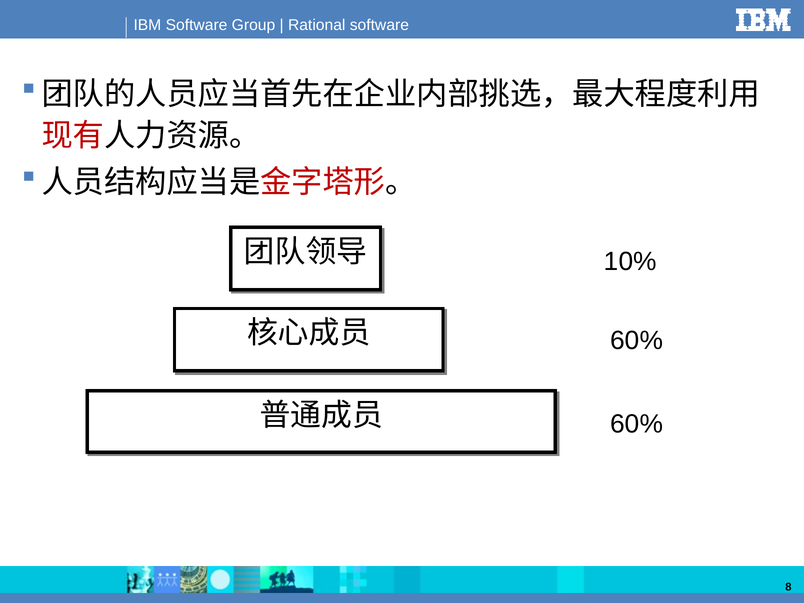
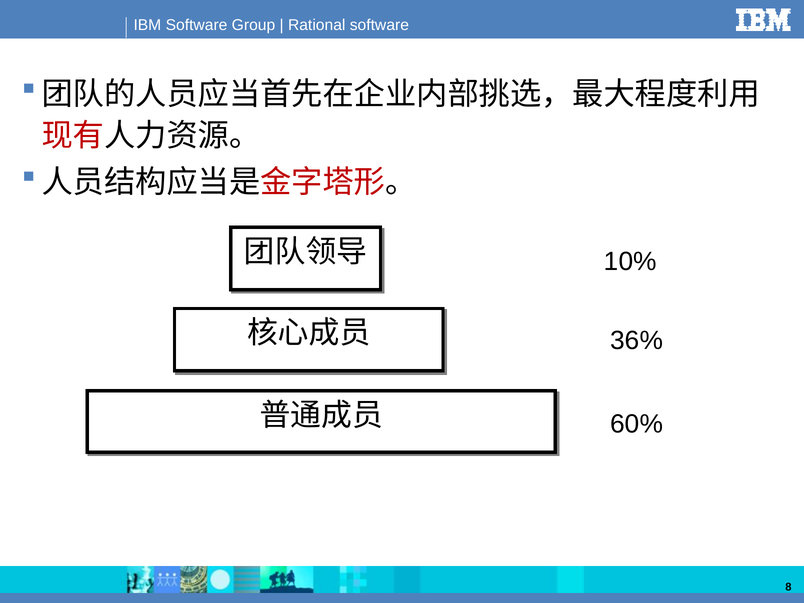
60% at (637, 340): 60% -> 36%
